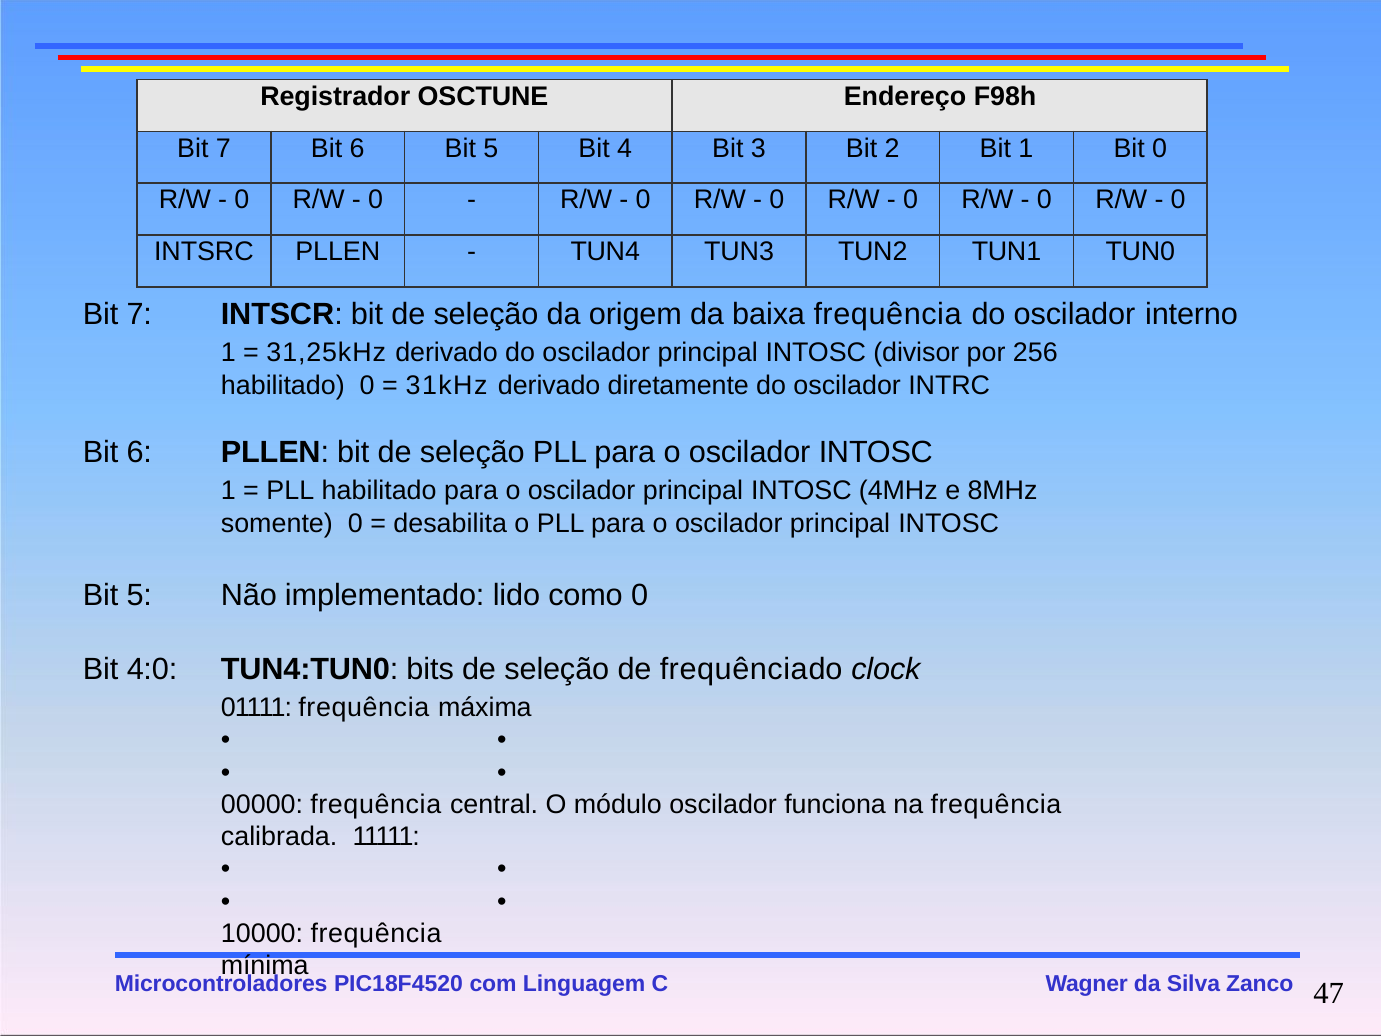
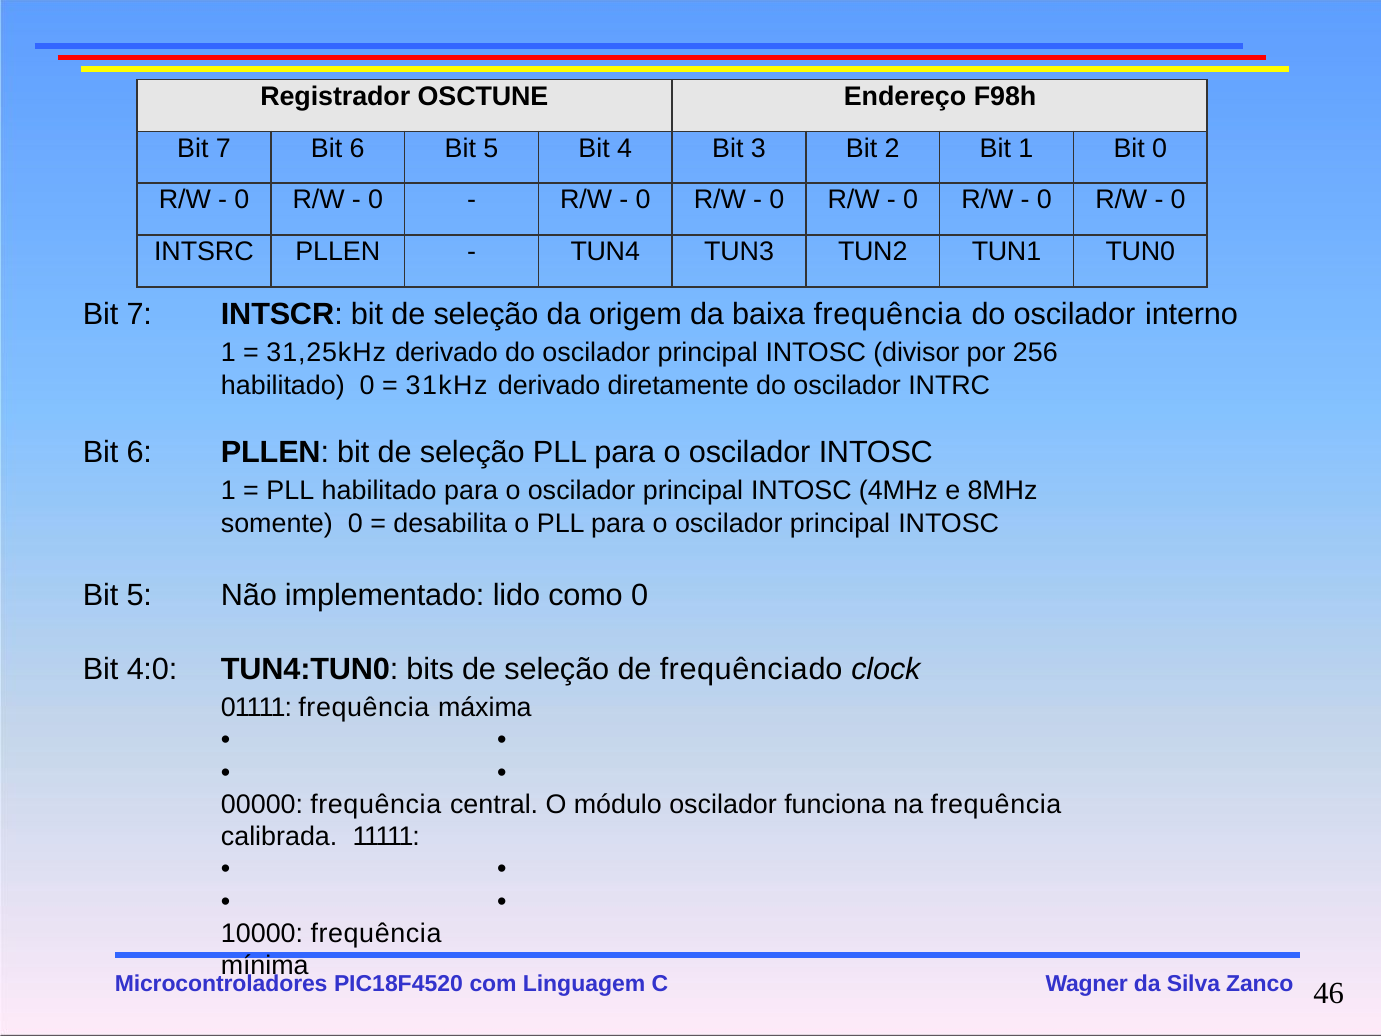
47: 47 -> 46
